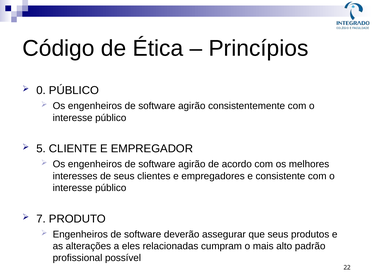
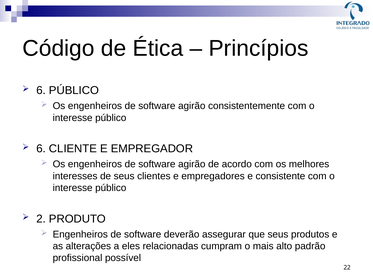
0 at (41, 90): 0 -> 6
5 at (41, 149): 5 -> 6
7: 7 -> 2
